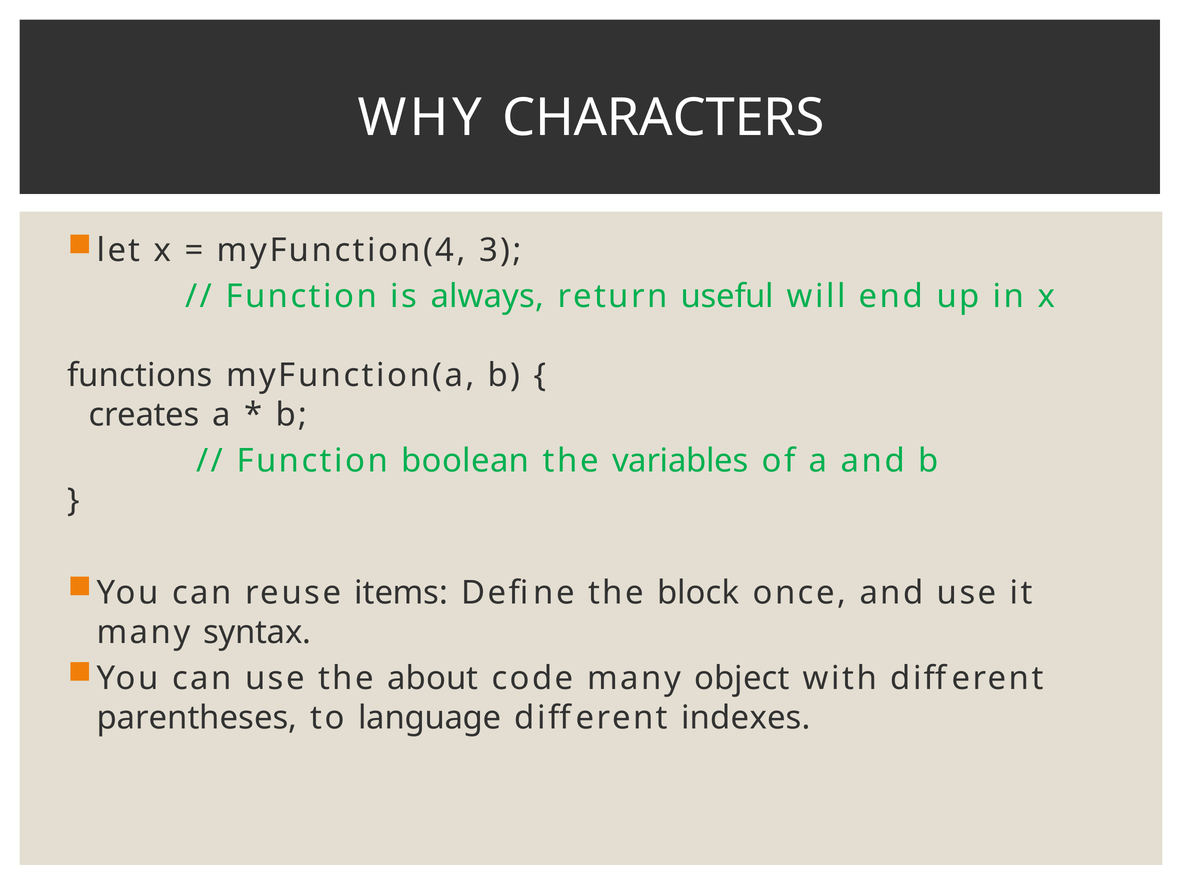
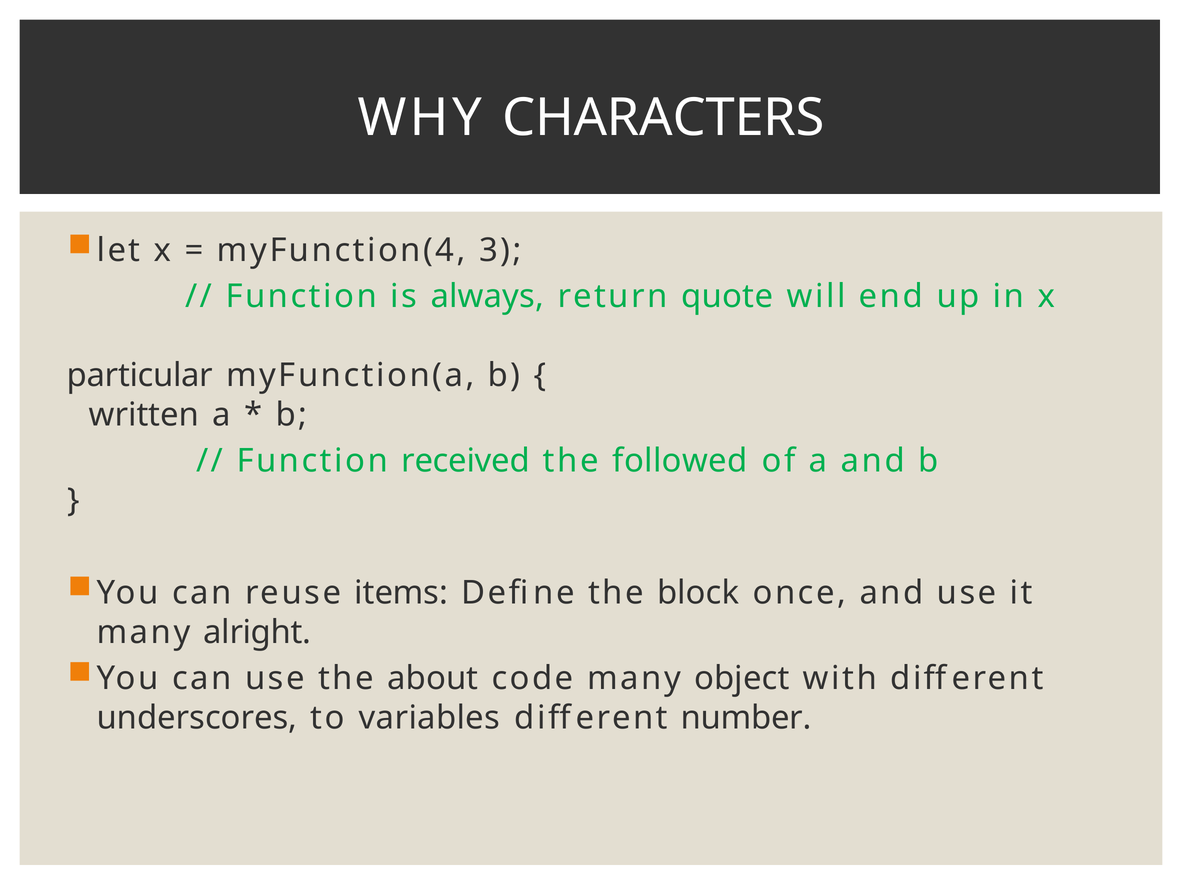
useful: useful -> quote
functions: functions -> particular
creates: creates -> written
boolean: boolean -> received
variables: variables -> followed
syntax: syntax -> alright
parentheses: parentheses -> underscores
language: language -> variables
indexes: indexes -> number
